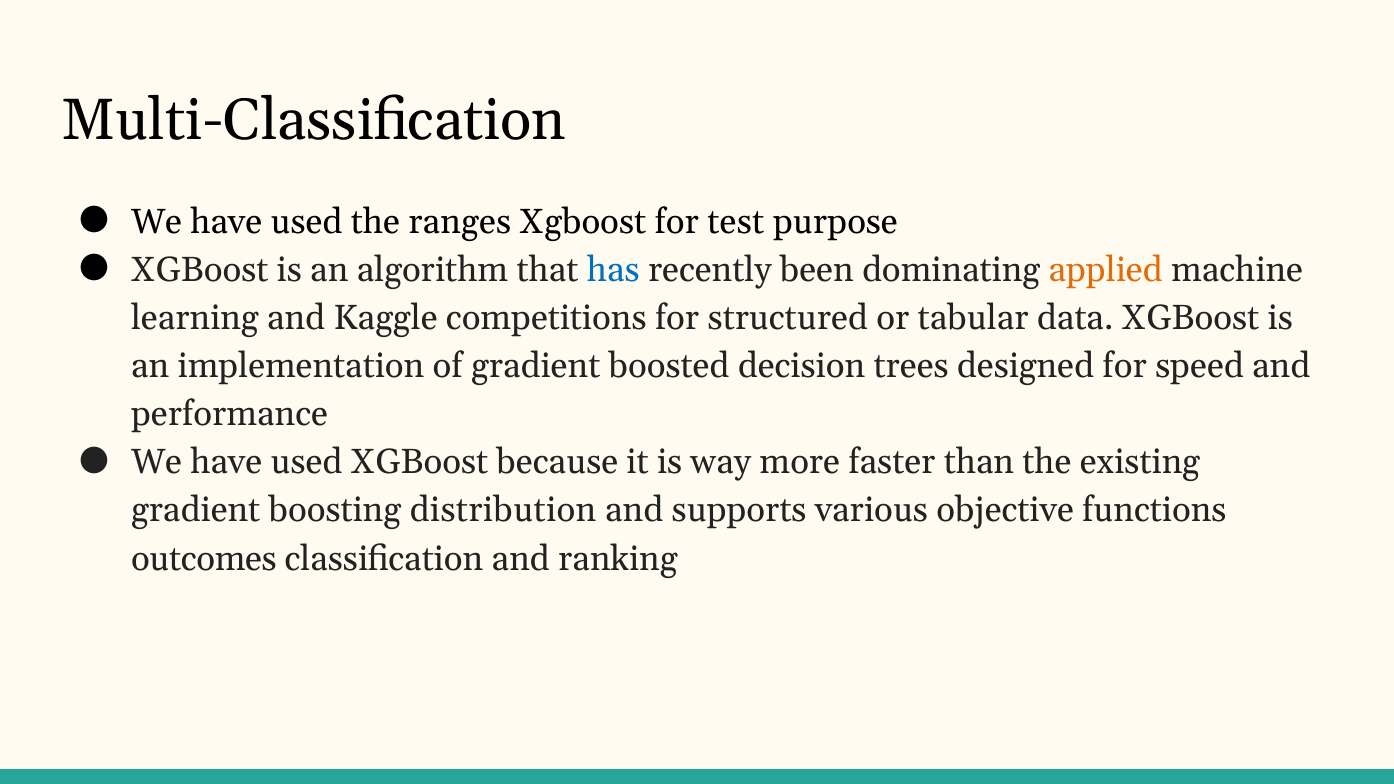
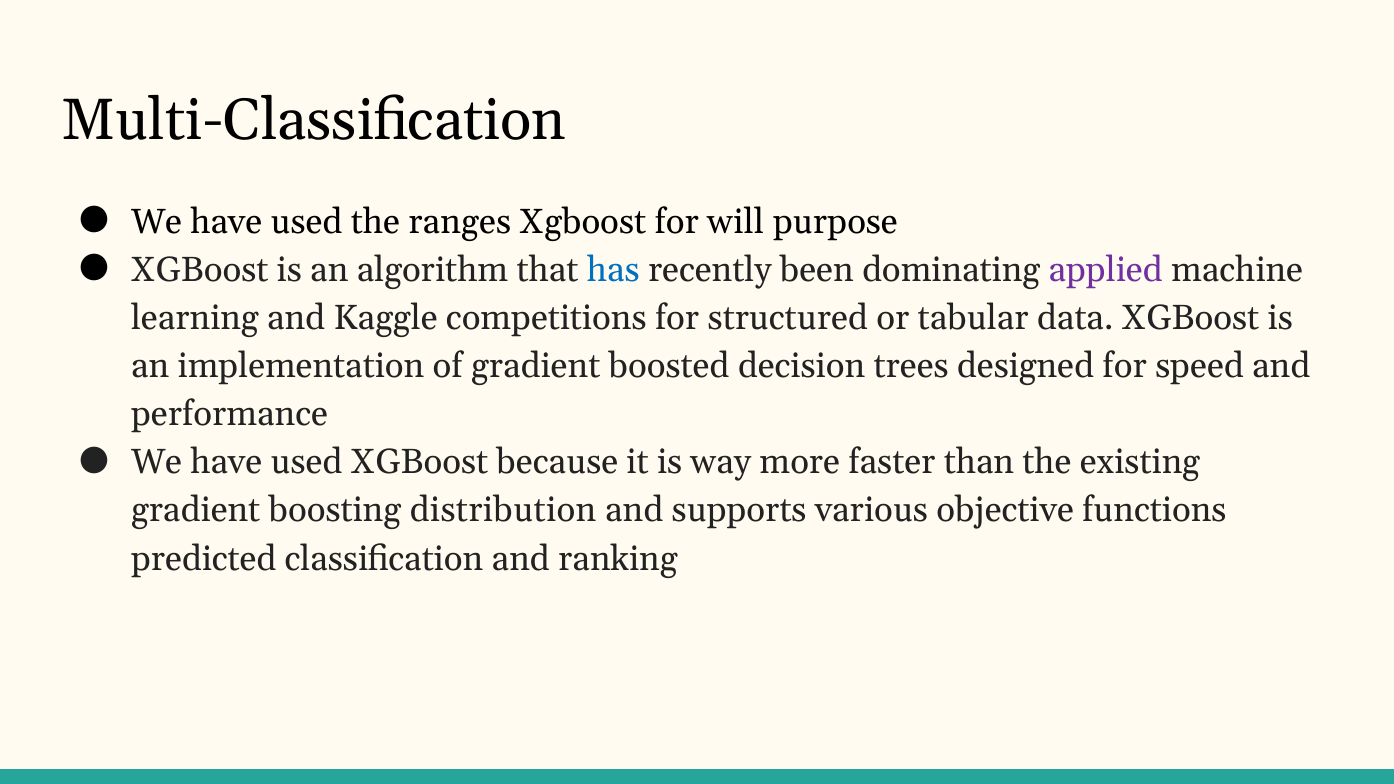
test: test -> will
applied colour: orange -> purple
outcomes: outcomes -> predicted
